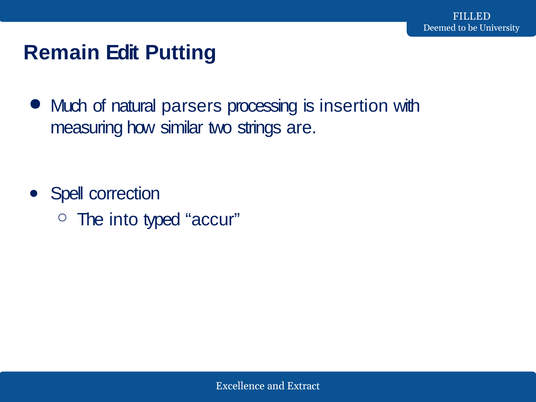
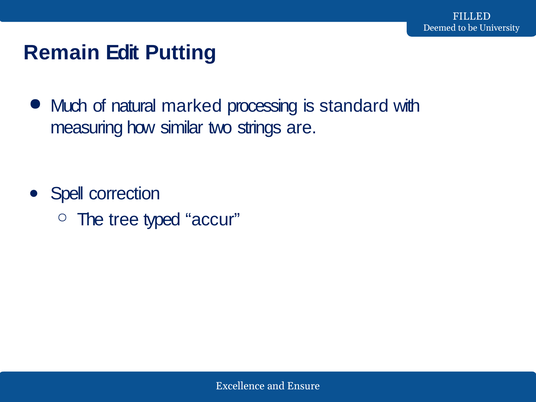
parsers: parsers -> marked
insertion: insertion -> standard
into: into -> tree
Extract: Extract -> Ensure
